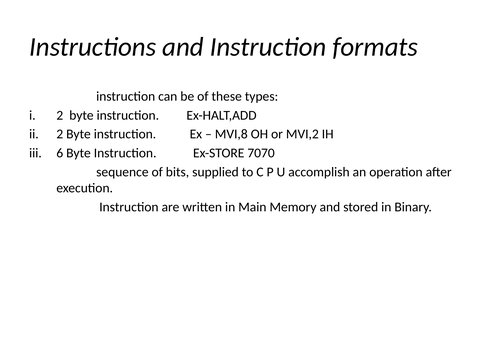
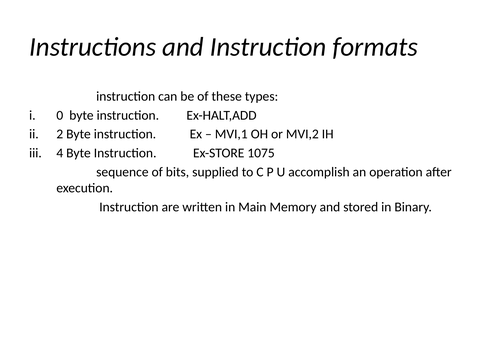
2 at (60, 115): 2 -> 0
MVI,8: MVI,8 -> MVI,1
6: 6 -> 4
7070: 7070 -> 1075
